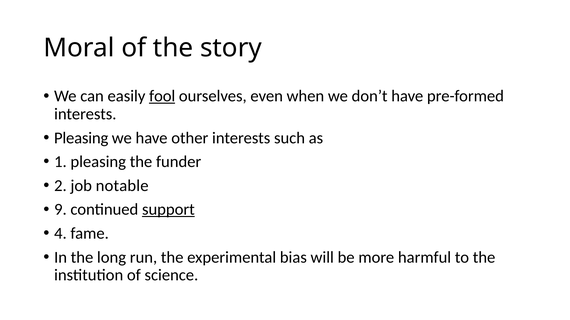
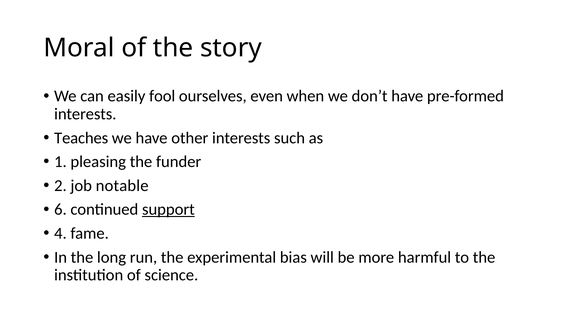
fool underline: present -> none
Pleasing at (81, 138): Pleasing -> Teaches
9: 9 -> 6
